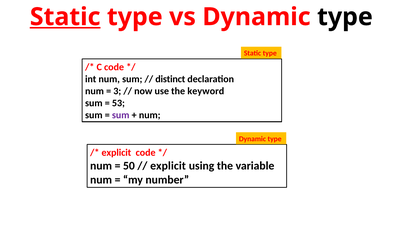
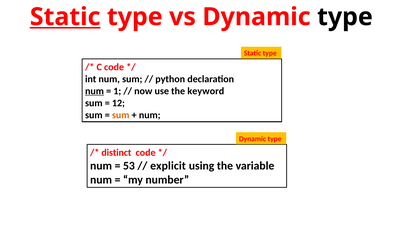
distinct: distinct -> python
num at (94, 91) underline: none -> present
3: 3 -> 1
53: 53 -> 12
sum at (121, 115) colour: purple -> orange
explicit at (116, 152): explicit -> distinct
50: 50 -> 53
